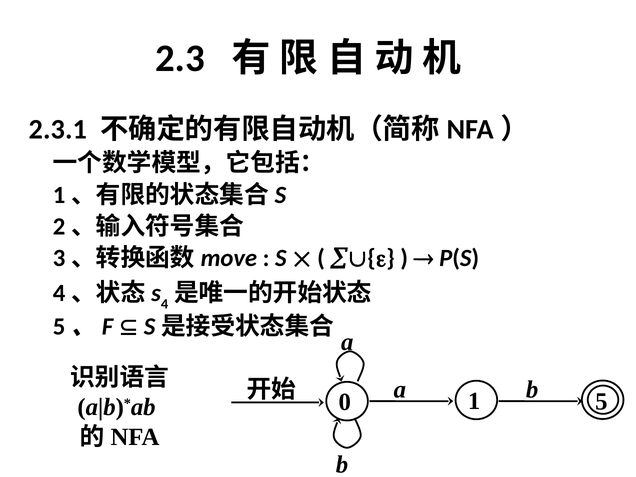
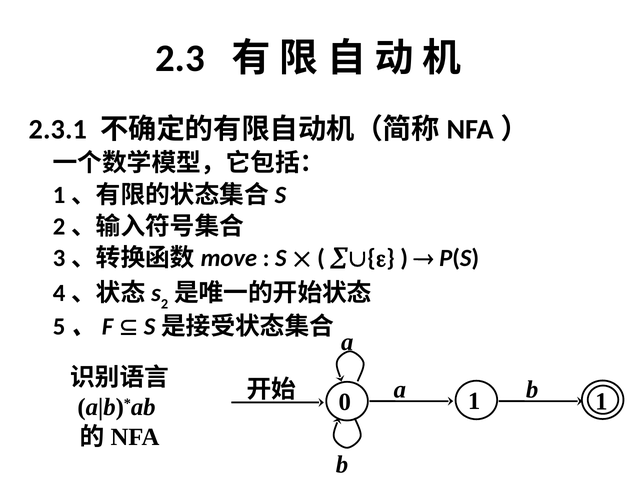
4: 4 -> 2
1 5: 5 -> 1
